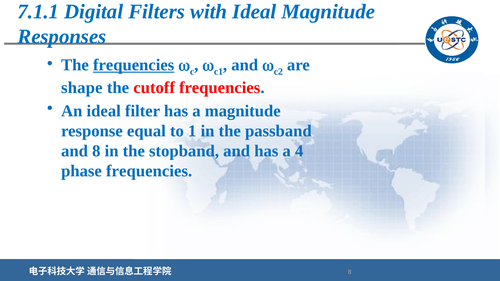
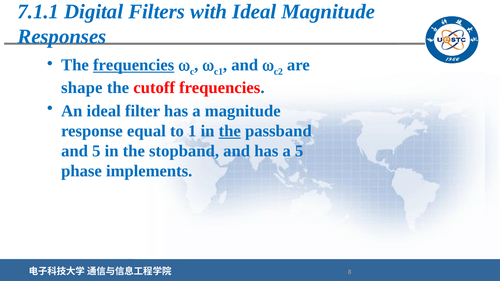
the at (230, 131) underline: none -> present
and 8: 8 -> 5
a 4: 4 -> 5
phase frequencies: frequencies -> implements
